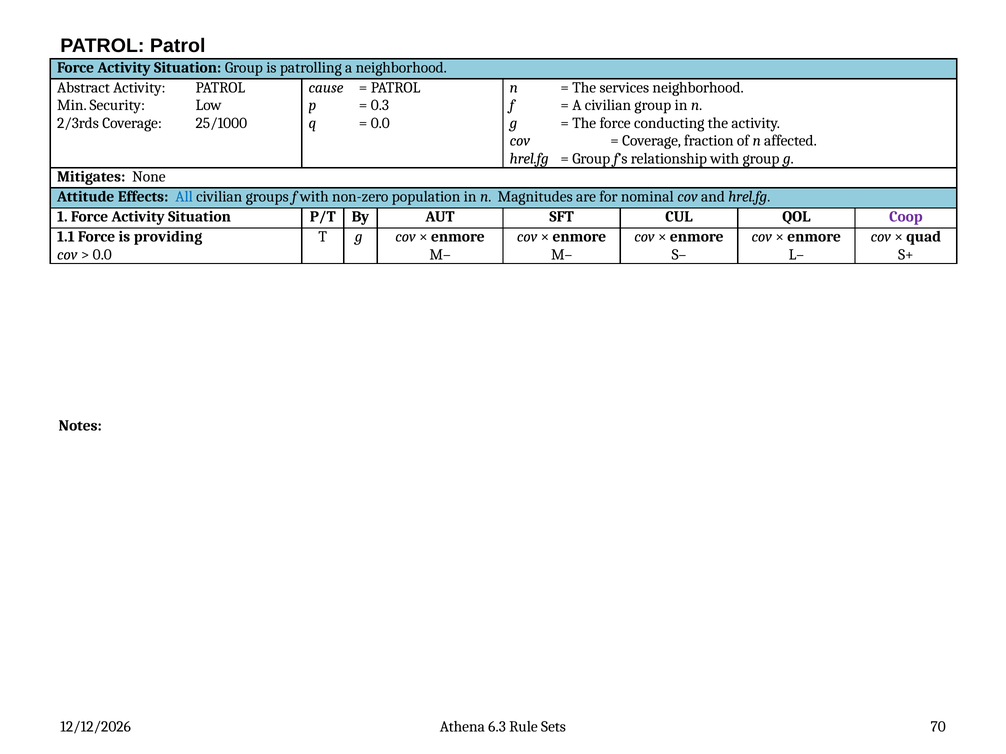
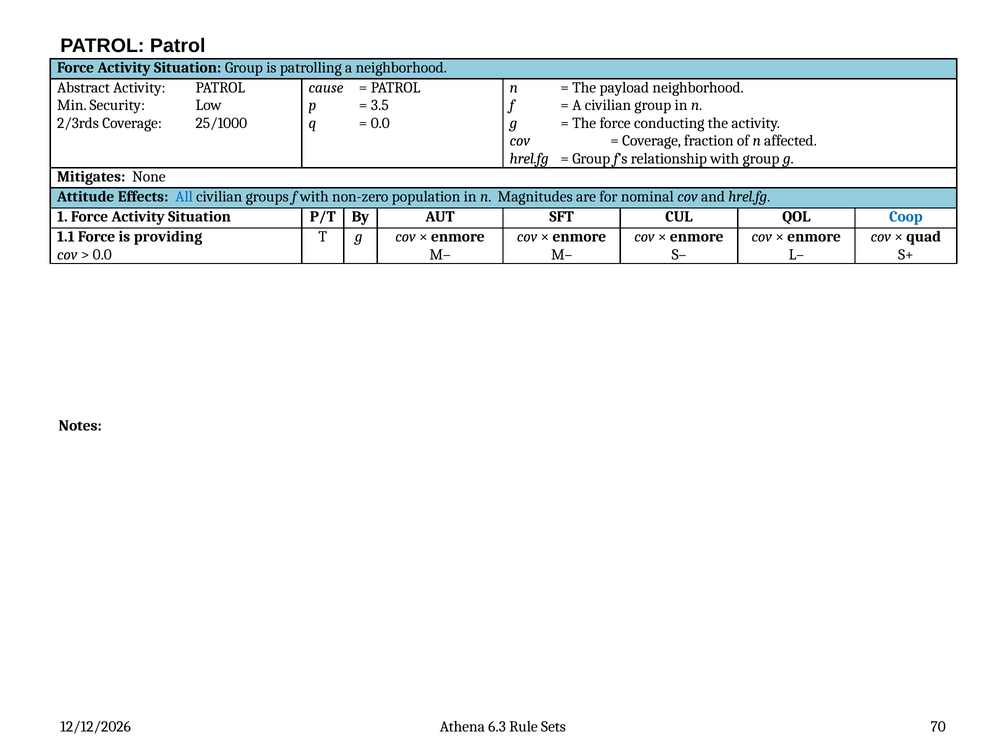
services: services -> payload
0.3: 0.3 -> 3.5
Coop colour: purple -> blue
